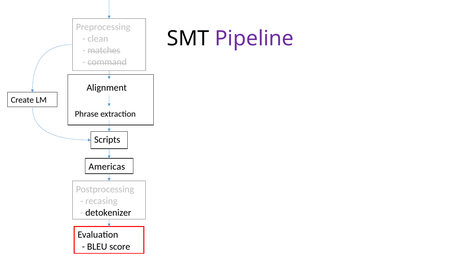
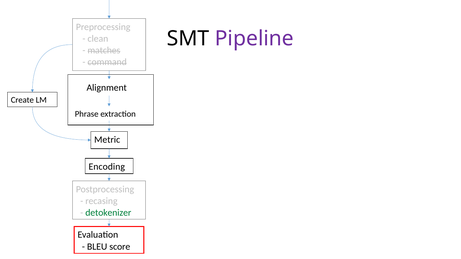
Scripts: Scripts -> Metric
Americas: Americas -> Encoding
detokenizer colour: black -> green
